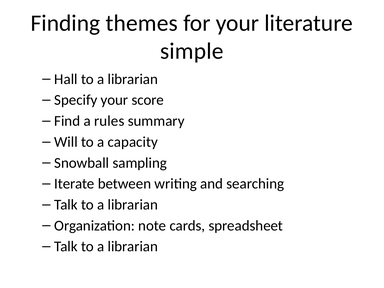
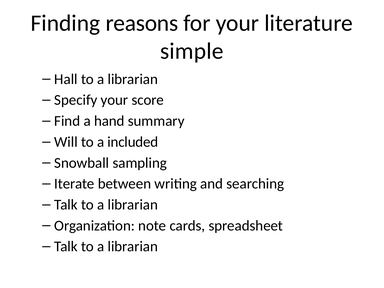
themes: themes -> reasons
rules: rules -> hand
capacity: capacity -> included
